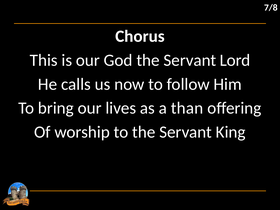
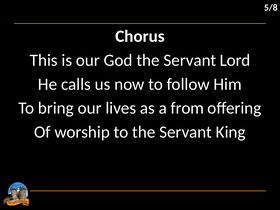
7/8: 7/8 -> 5/8
than: than -> from
